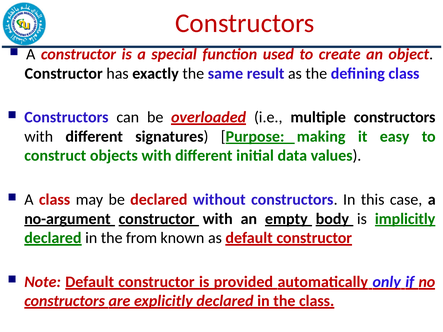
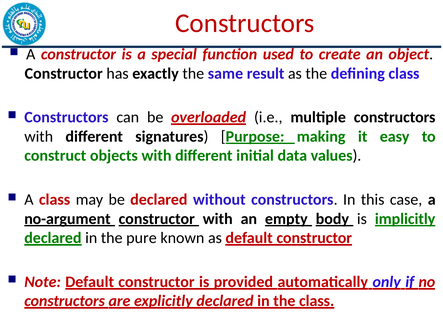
from: from -> pure
